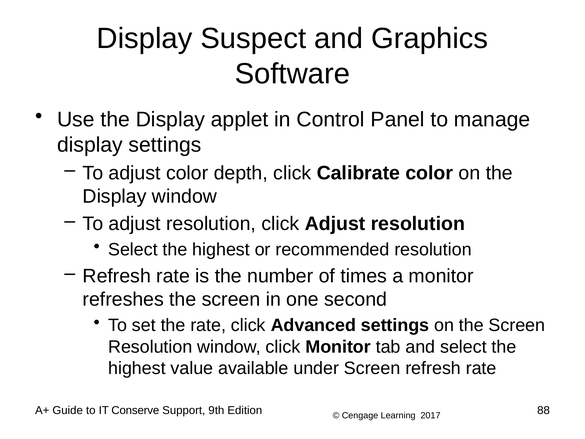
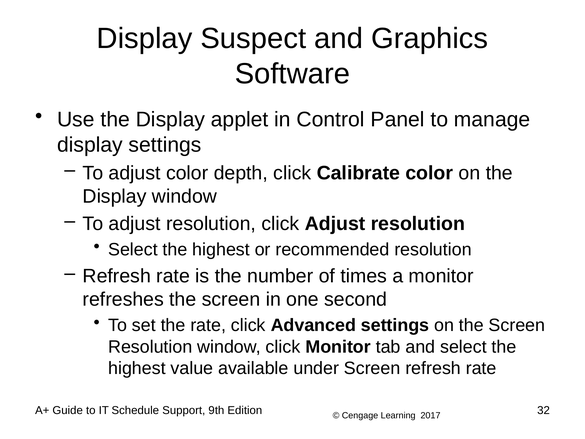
Conserve: Conserve -> Schedule
88: 88 -> 32
